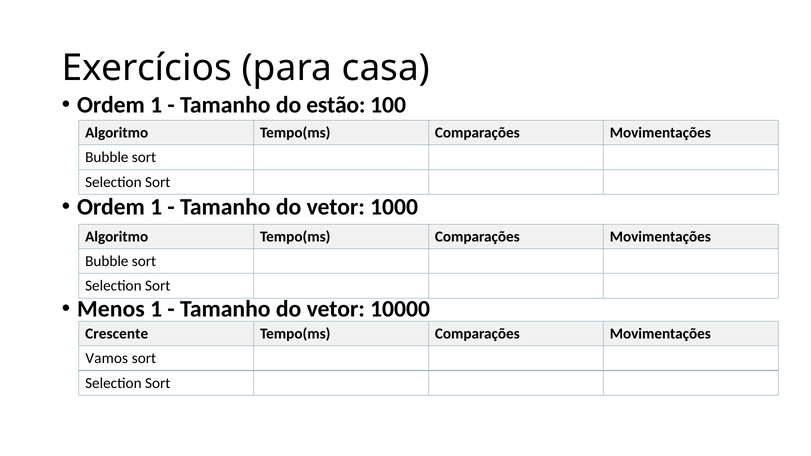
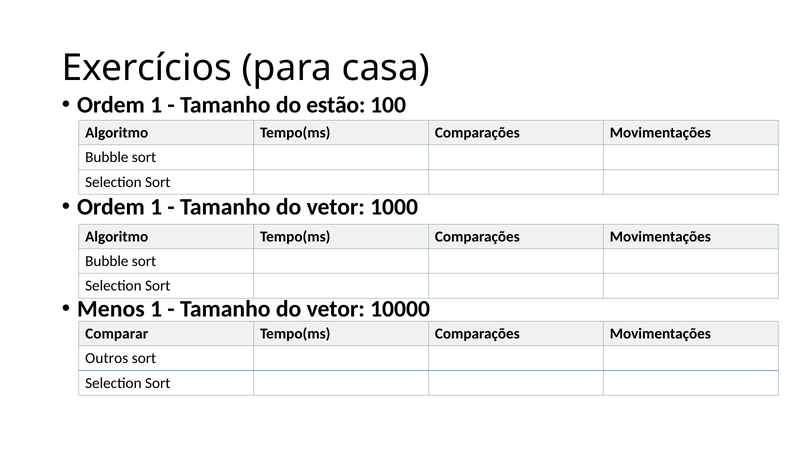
Crescente: Crescente -> Comparar
Vamos: Vamos -> Outros
